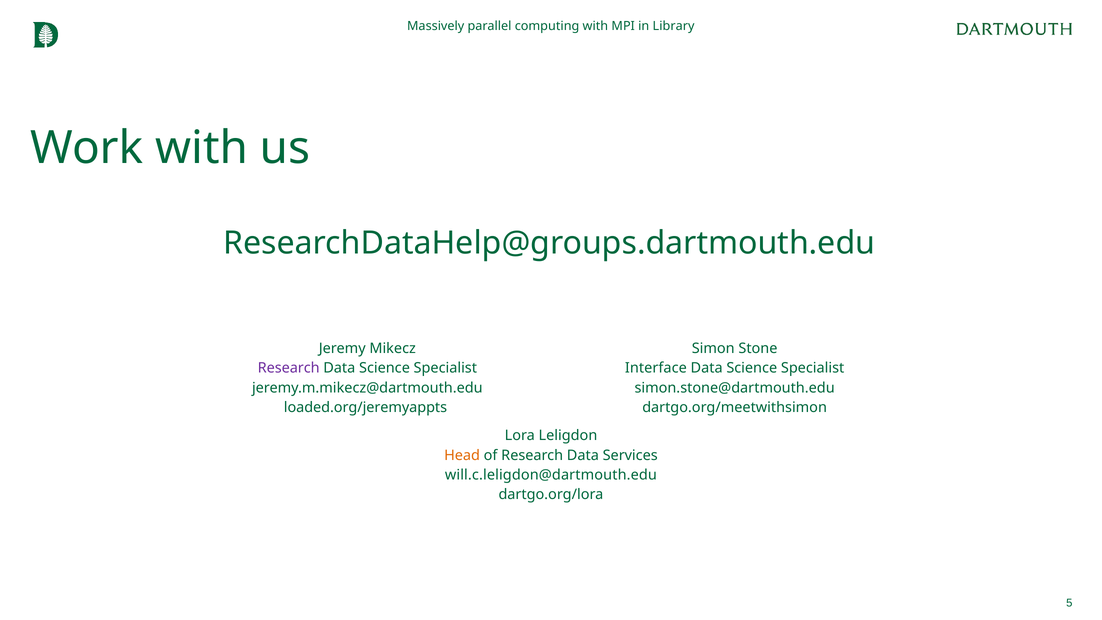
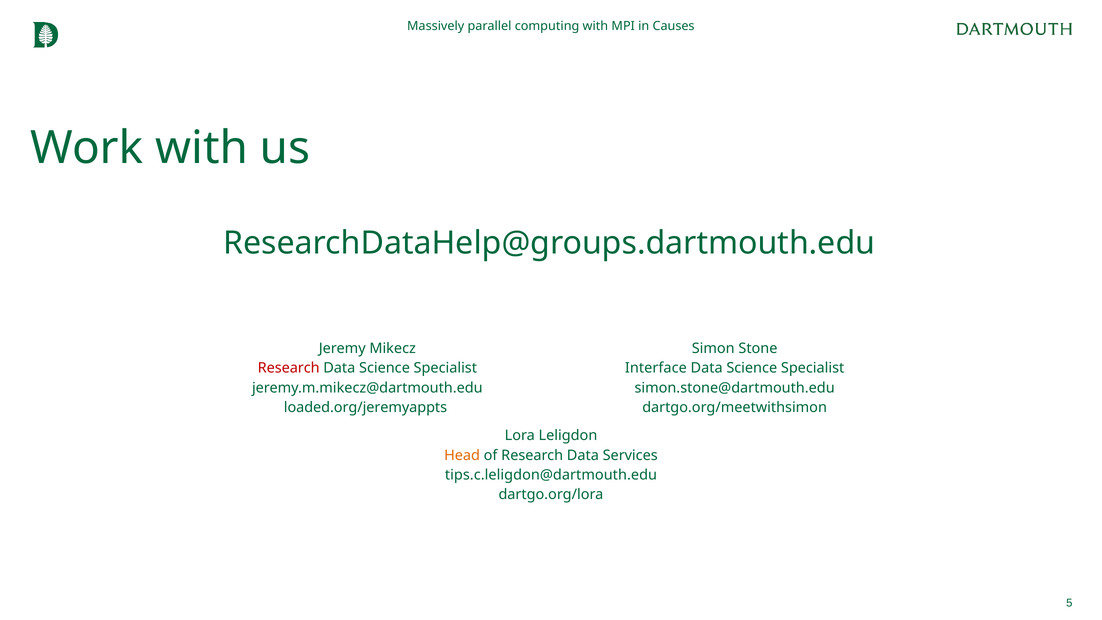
Library: Library -> Causes
Research at (289, 368) colour: purple -> red
will.c.leligdon@dartmouth.edu: will.c.leligdon@dartmouth.edu -> tips.c.leligdon@dartmouth.edu
